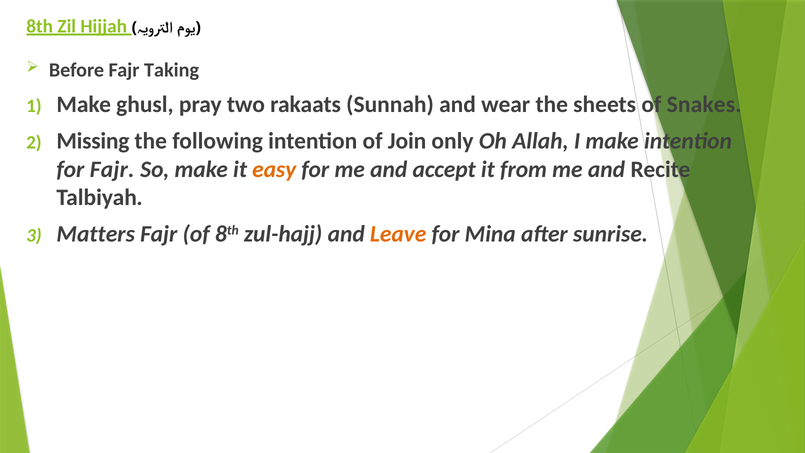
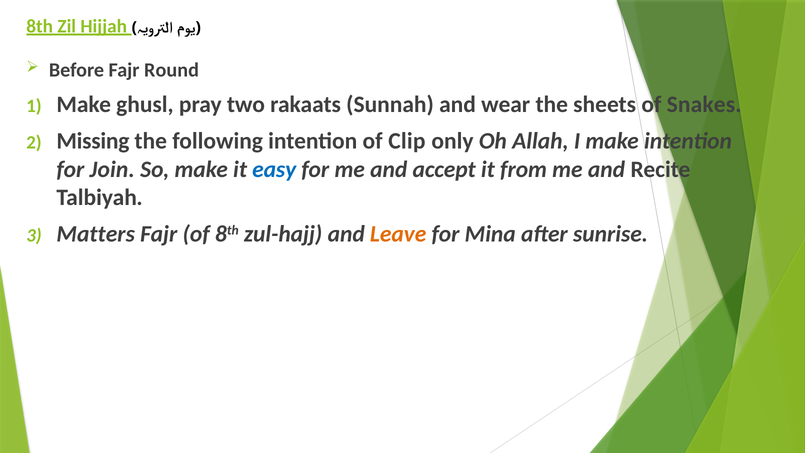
Taking: Taking -> Round
Join: Join -> Clip
for Fajr: Fajr -> Join
easy colour: orange -> blue
